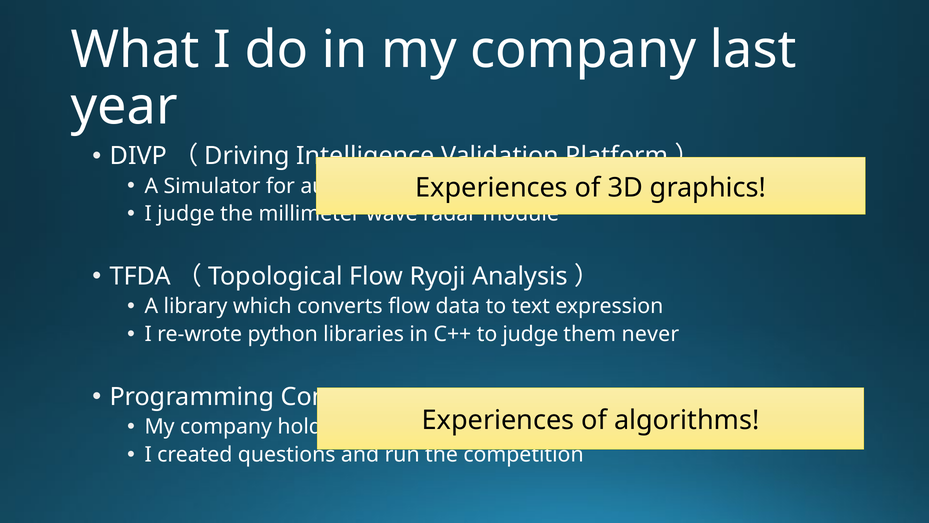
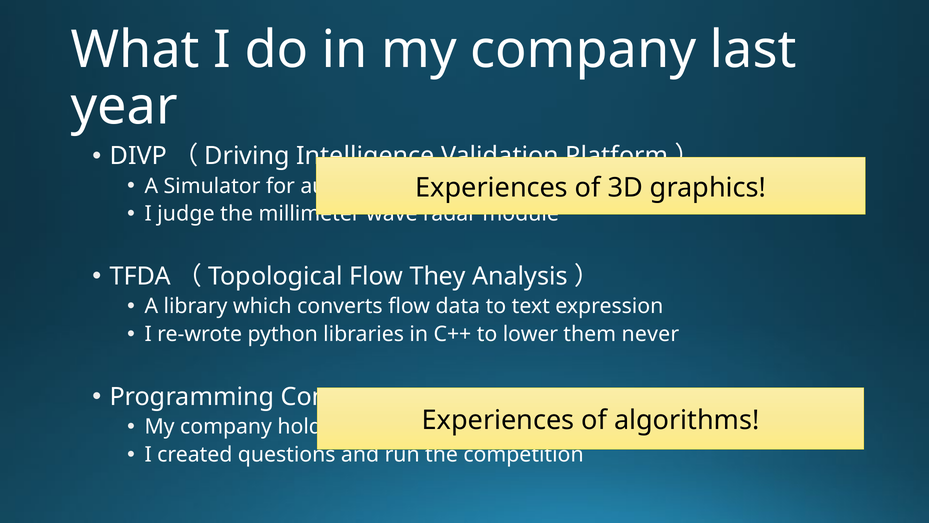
Ryoji: Ryoji -> They
to judge: judge -> lower
